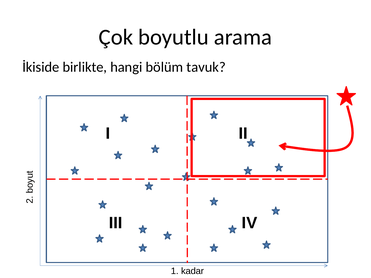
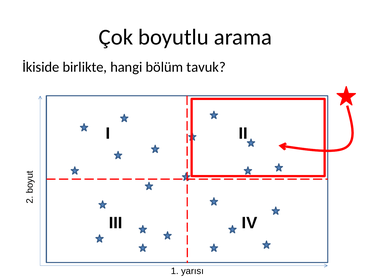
kadar: kadar -> yarısı
